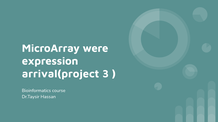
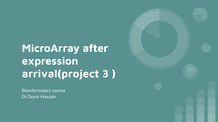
were: were -> after
